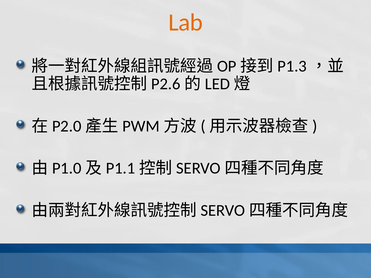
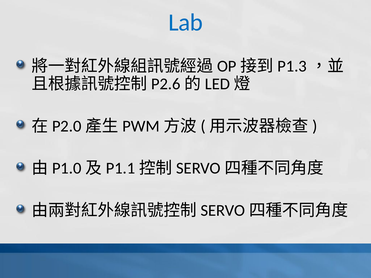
Lab colour: orange -> blue
